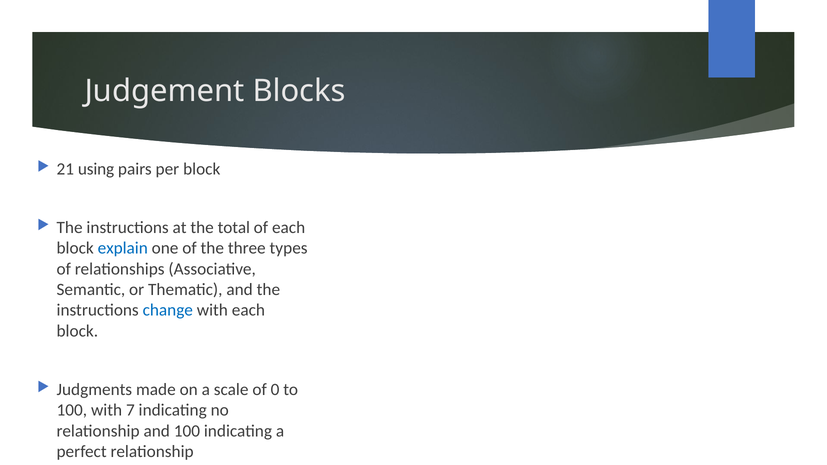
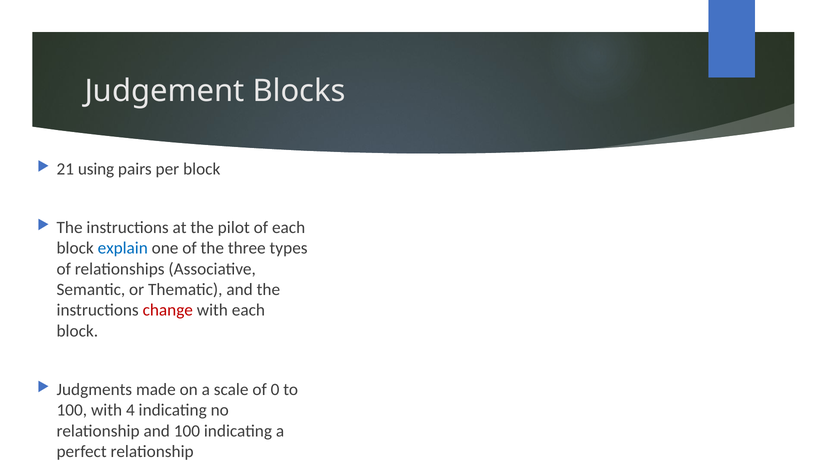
total: total -> pilot
change colour: blue -> red
7: 7 -> 4
